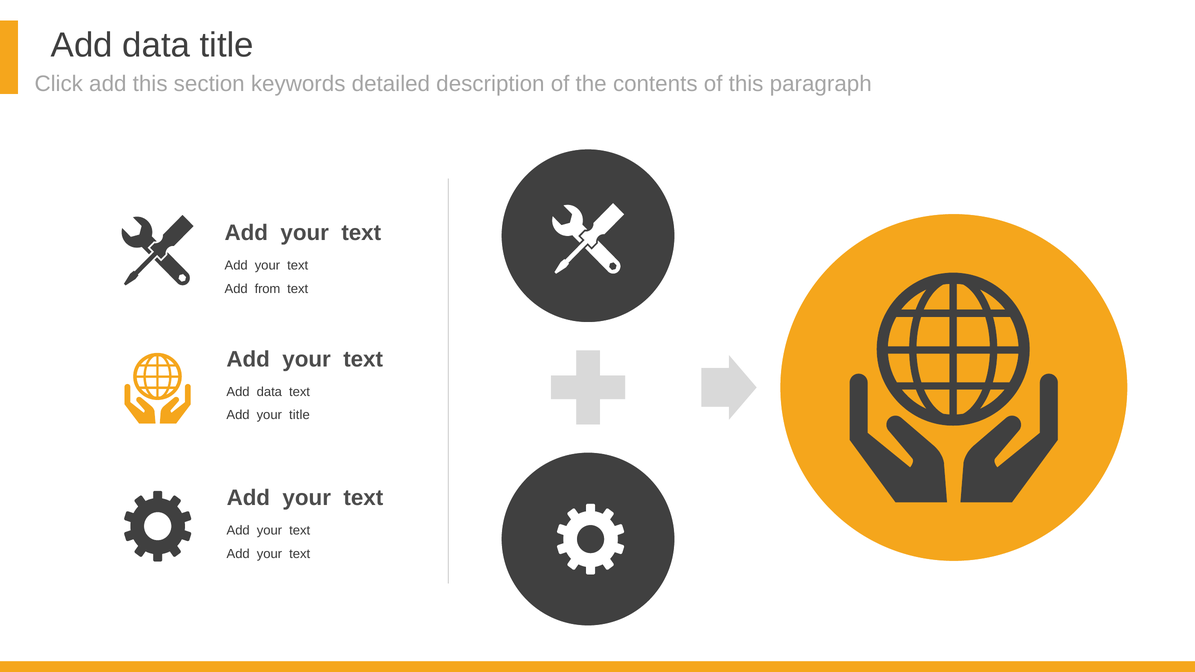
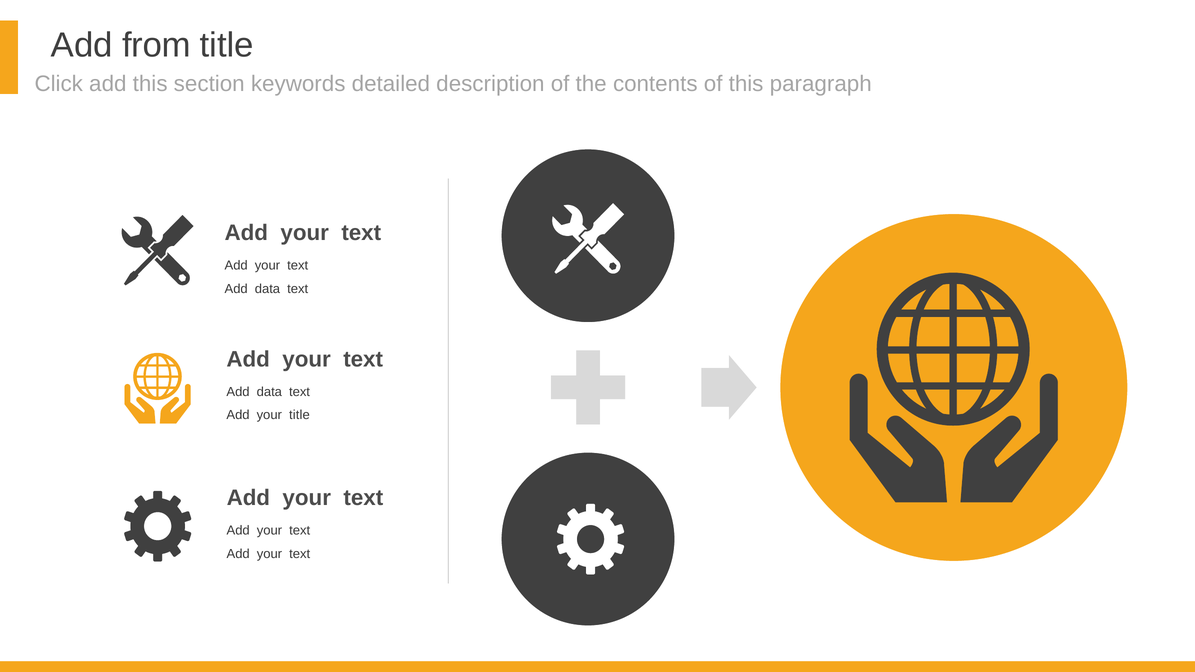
data at (156, 45): data -> from
from at (268, 289): from -> data
